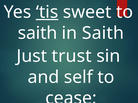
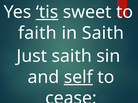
saith at (37, 33): saith -> faith
Just trust: trust -> saith
self underline: none -> present
